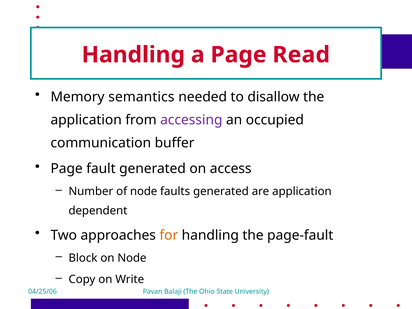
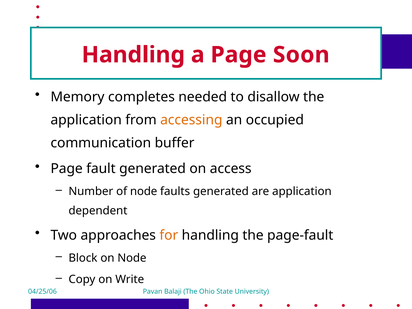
Read: Read -> Soon
semantics: semantics -> completes
accessing colour: purple -> orange
